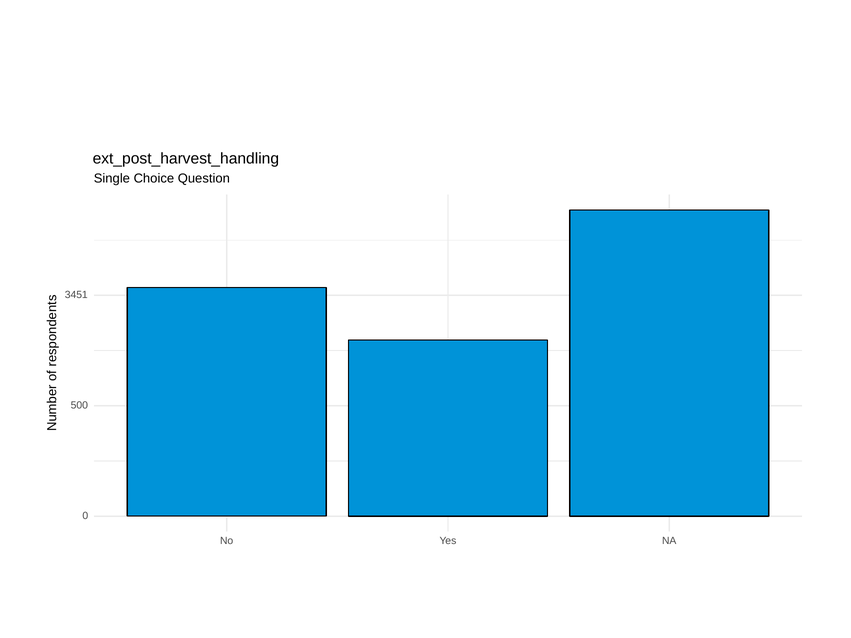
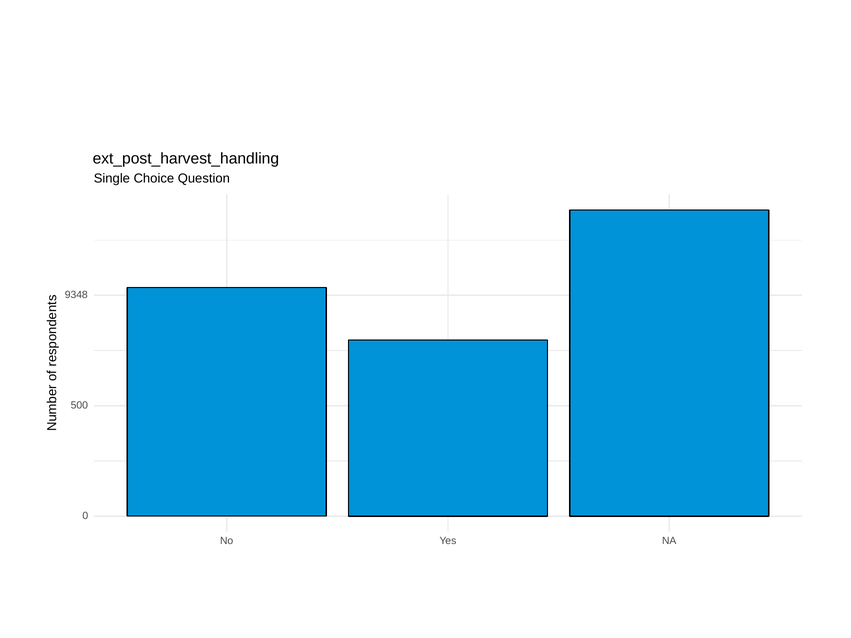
3451: 3451 -> 9348
